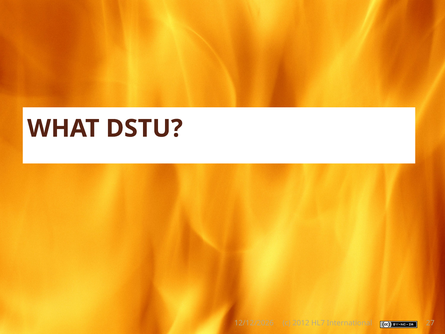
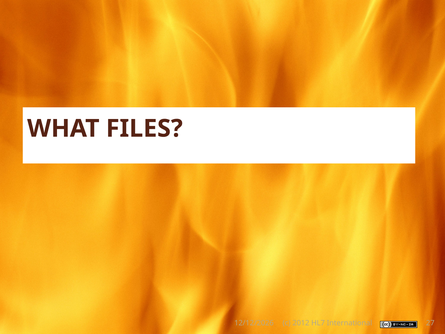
DSTU: DSTU -> FILES
